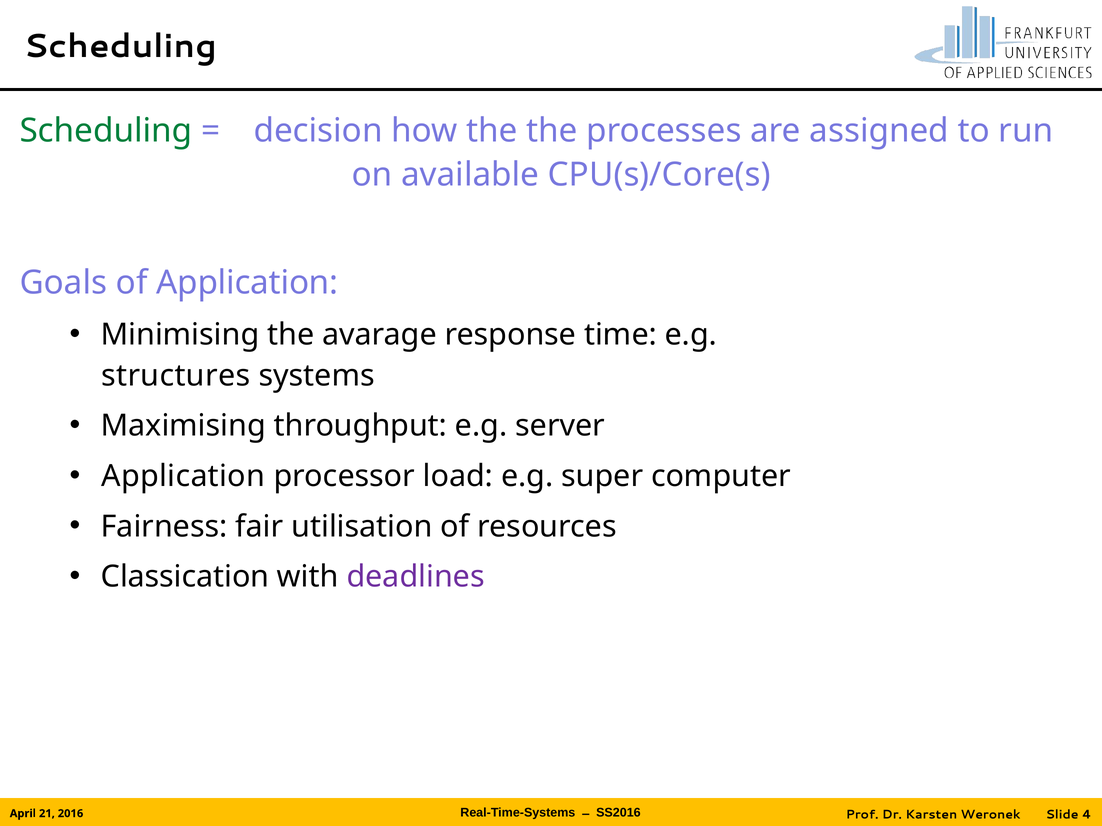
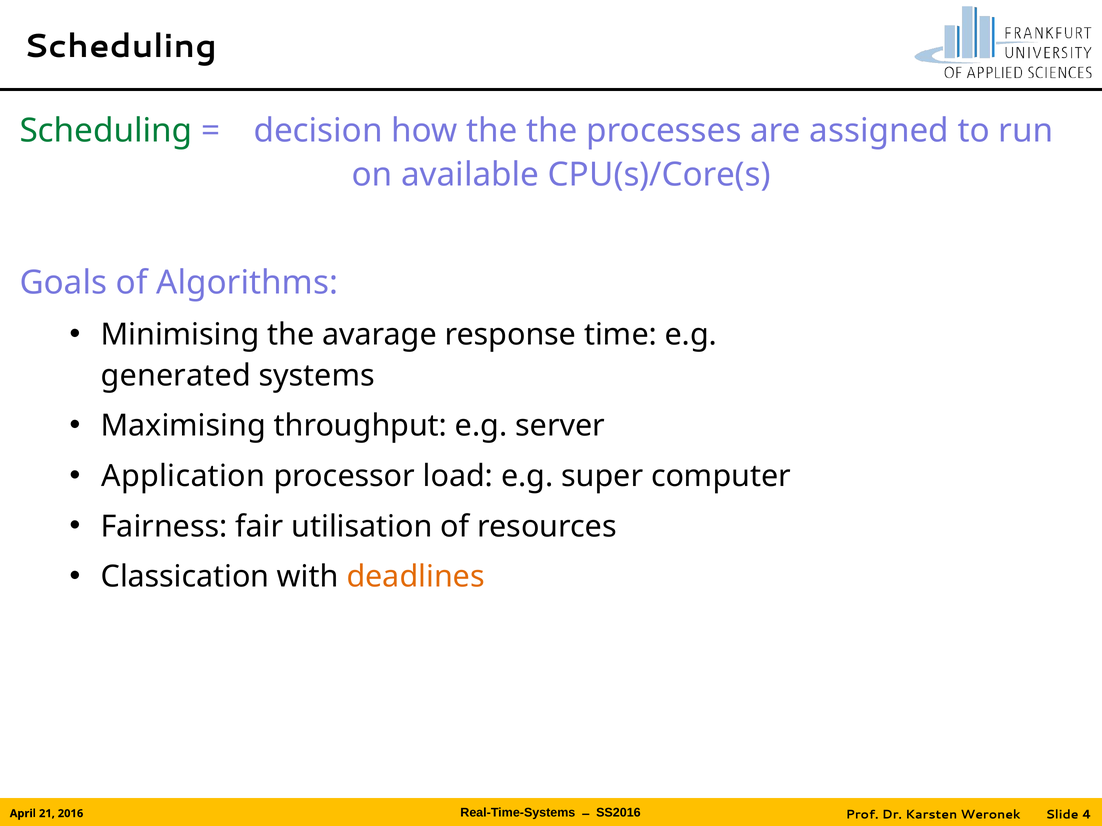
of Application: Application -> Algorithms
structures: structures -> generated
deadlines colour: purple -> orange
